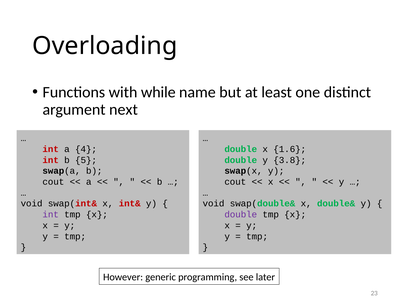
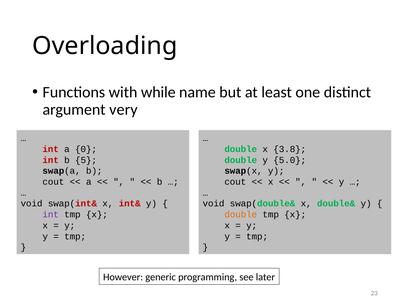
next: next -> very
4: 4 -> 0
1.6: 1.6 -> 3.8
3.8: 3.8 -> 5.0
double at (241, 215) colour: purple -> orange
